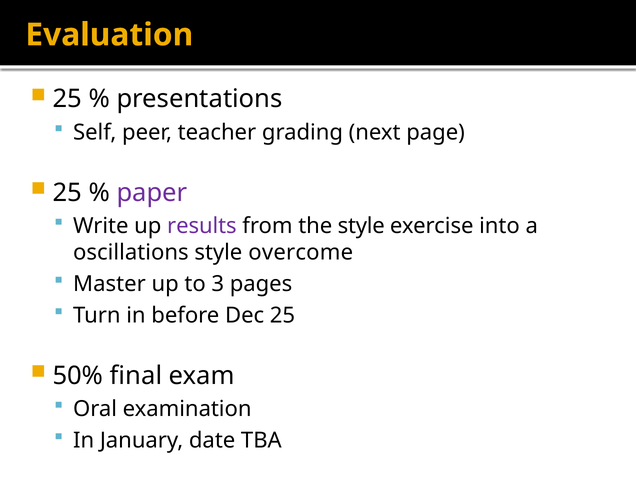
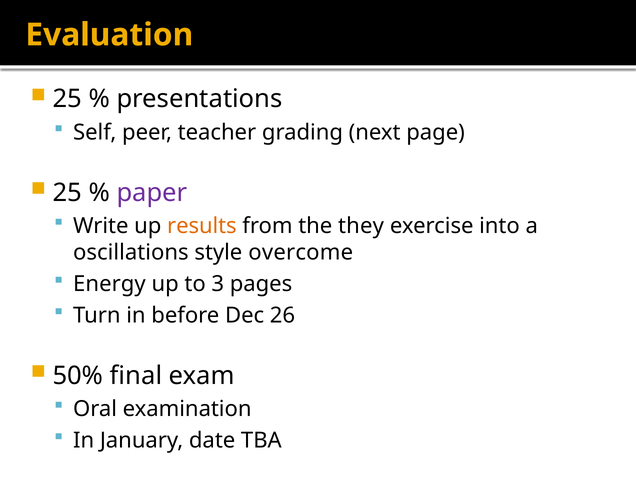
results colour: purple -> orange
the style: style -> they
Master: Master -> Energy
Dec 25: 25 -> 26
